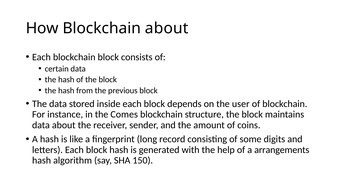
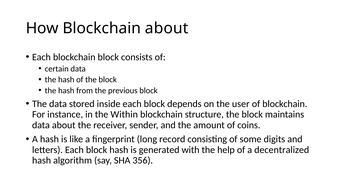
Comes: Comes -> Within
arrangements: arrangements -> decentralized
150: 150 -> 356
